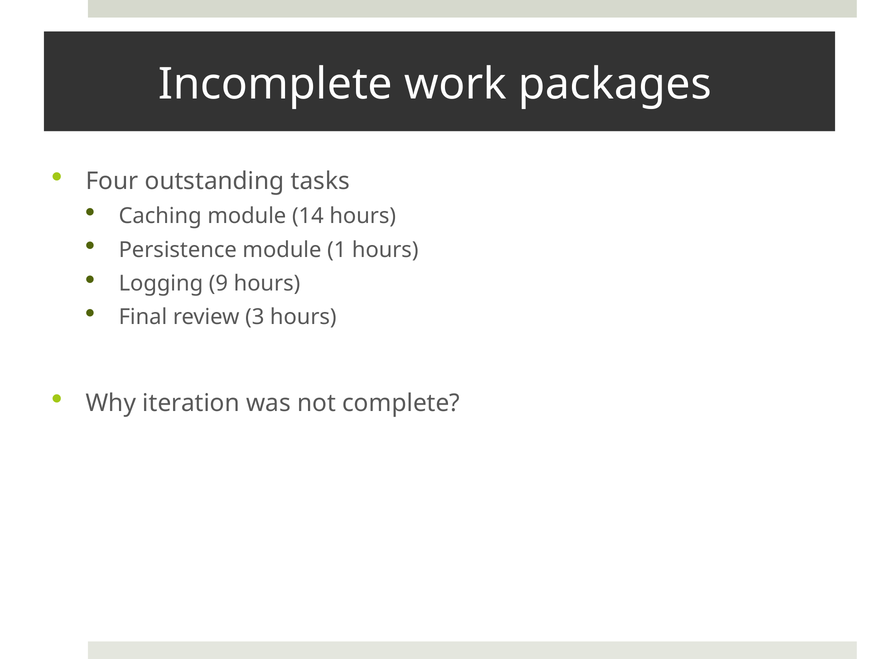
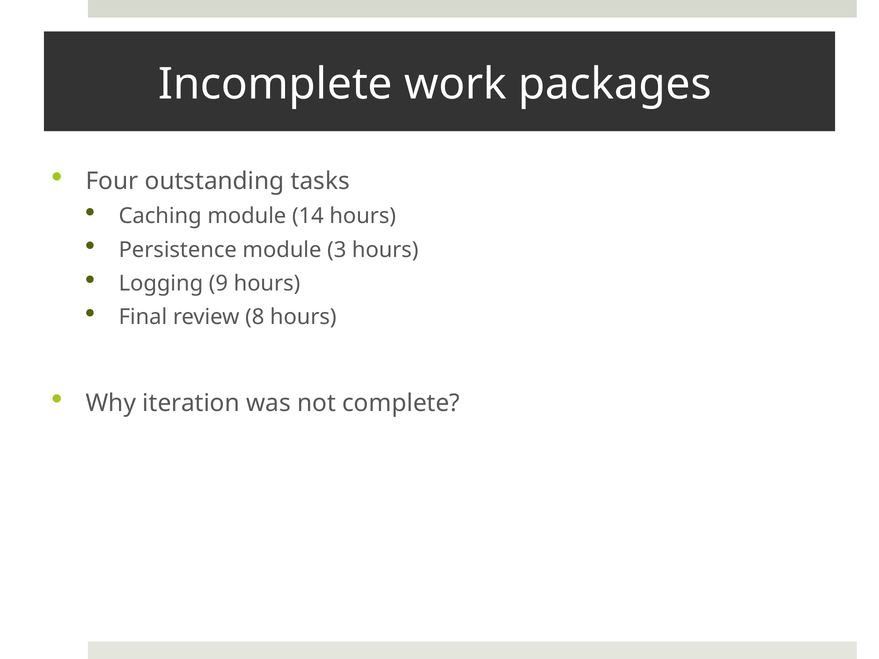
1: 1 -> 3
3: 3 -> 8
